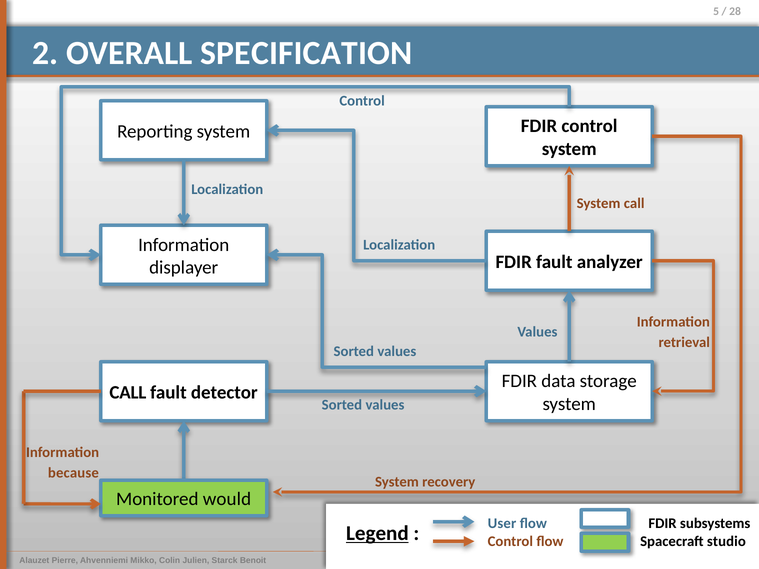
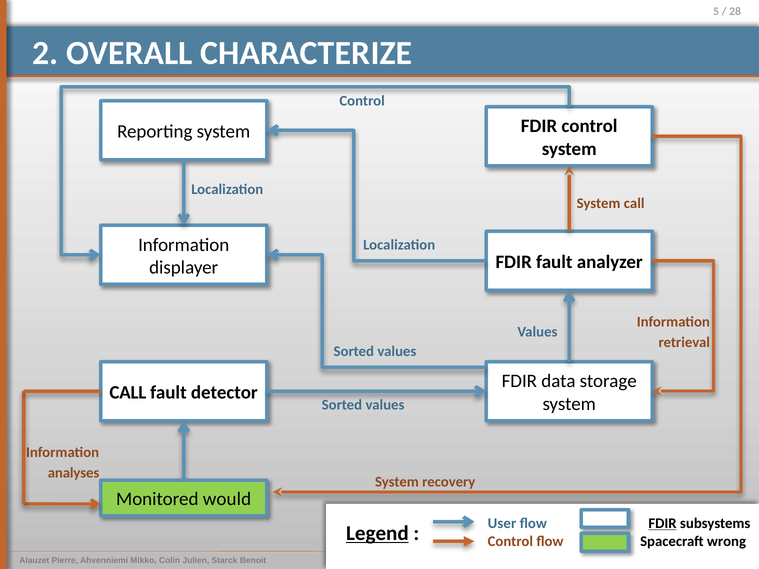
SPECIFICATION: SPECIFICATION -> CHARACTERIZE
because: because -> analyses
FDIR at (663, 524) underline: none -> present
studio: studio -> wrong
